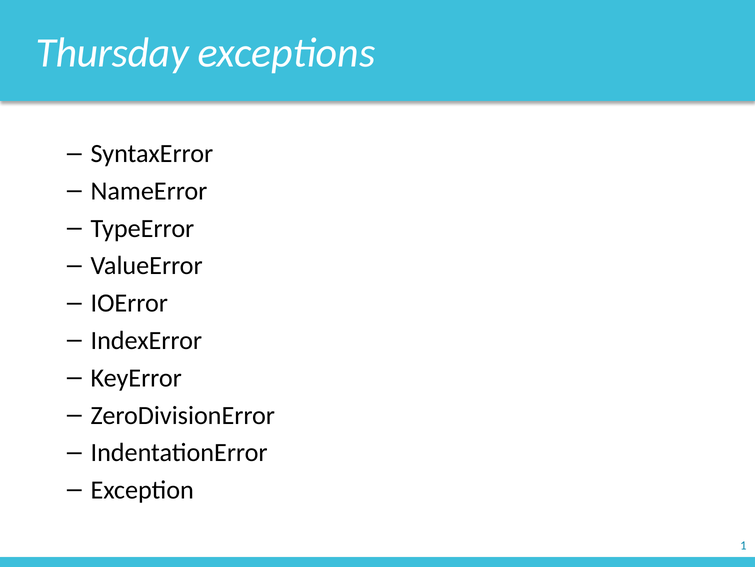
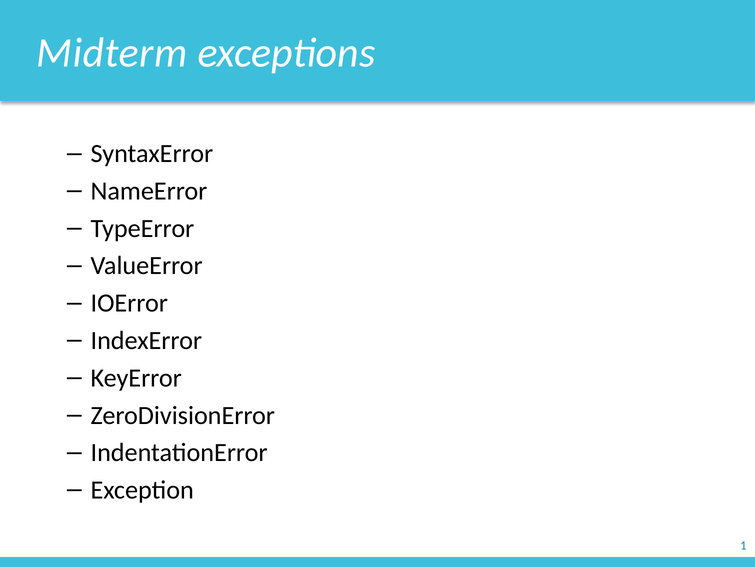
Thursday: Thursday -> Midterm
